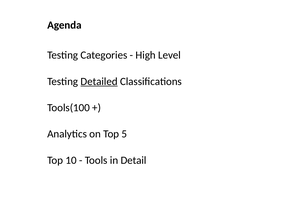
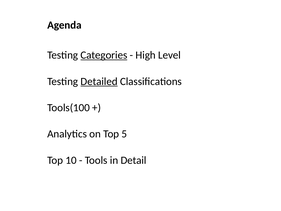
Categories underline: none -> present
